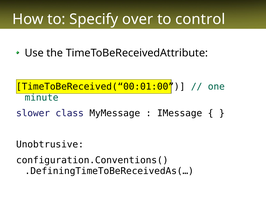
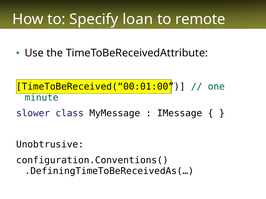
over: over -> loan
control: control -> remote
